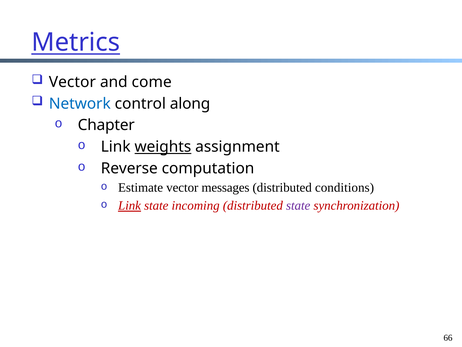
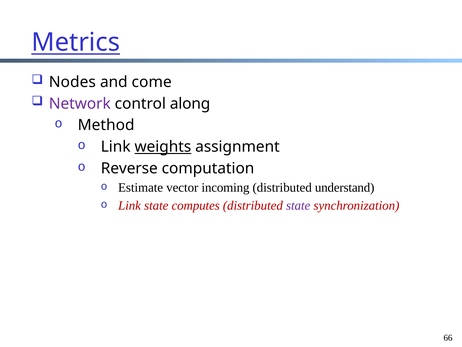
Vector at (72, 82): Vector -> Nodes
Network colour: blue -> purple
Chapter: Chapter -> Method
messages: messages -> incoming
conditions: conditions -> understand
Link at (130, 205) underline: present -> none
incoming: incoming -> computes
